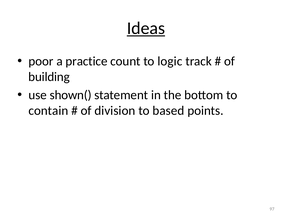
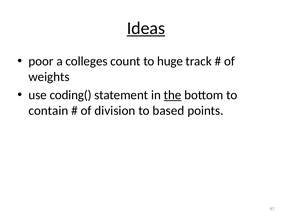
practice: practice -> colleges
logic: logic -> huge
building: building -> weights
shown(: shown( -> coding(
the underline: none -> present
